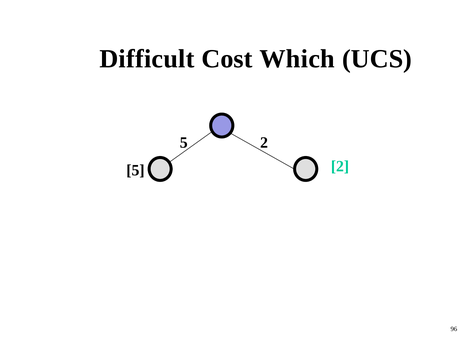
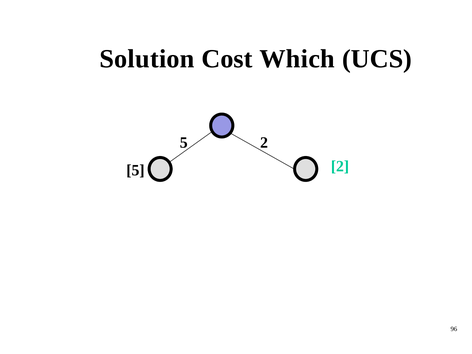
Difficult: Difficult -> Solution
